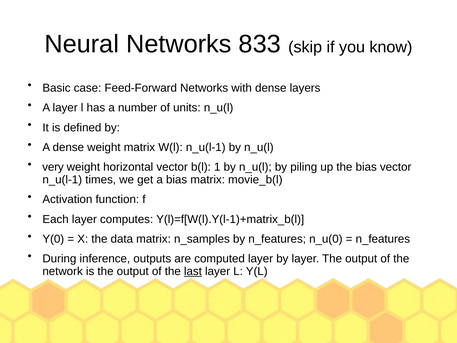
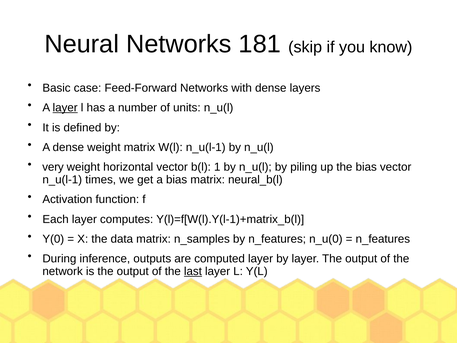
833: 833 -> 181
layer at (65, 108) underline: none -> present
movie_b(l: movie_b(l -> neural_b(l
